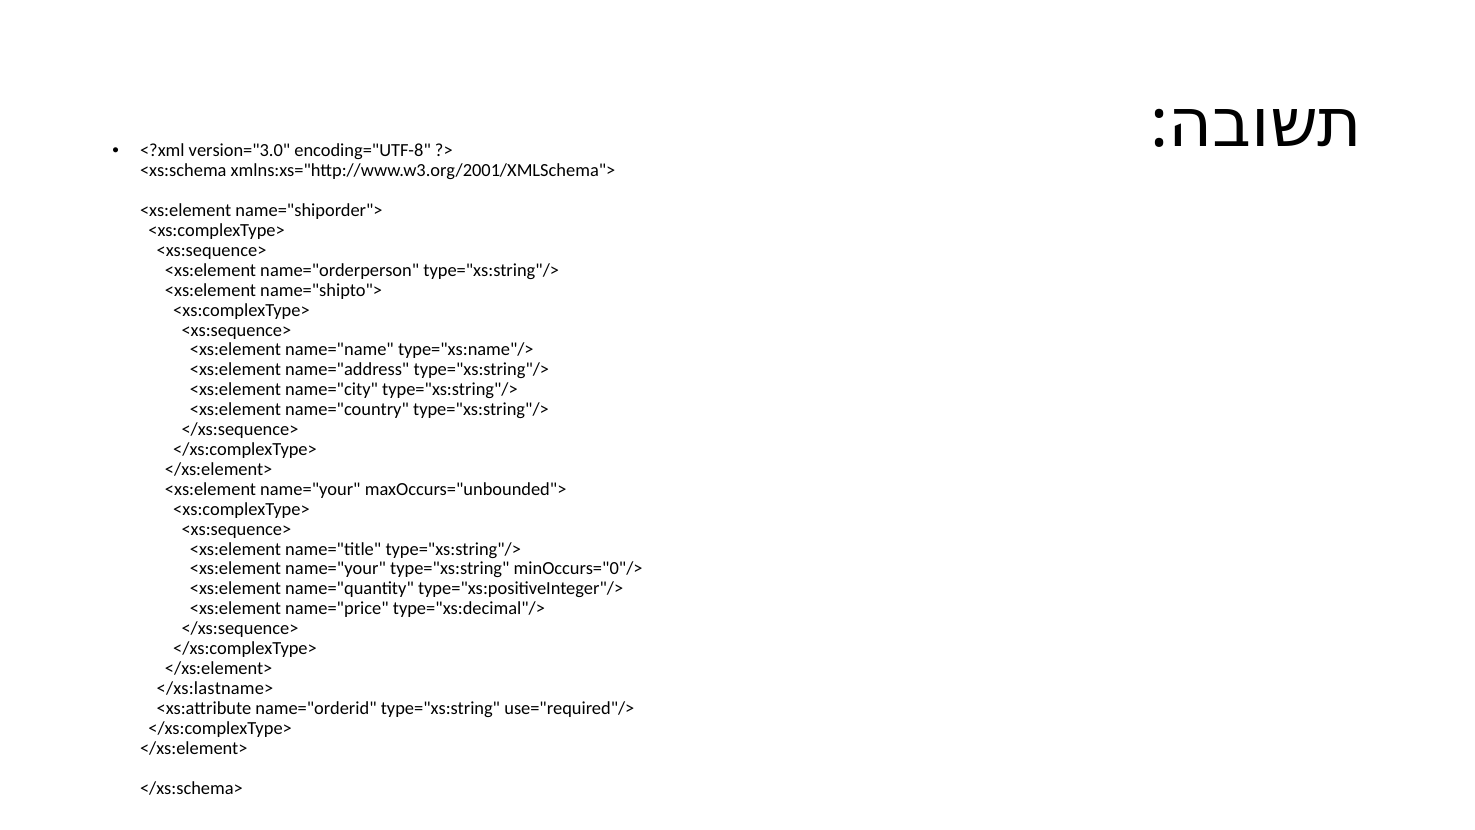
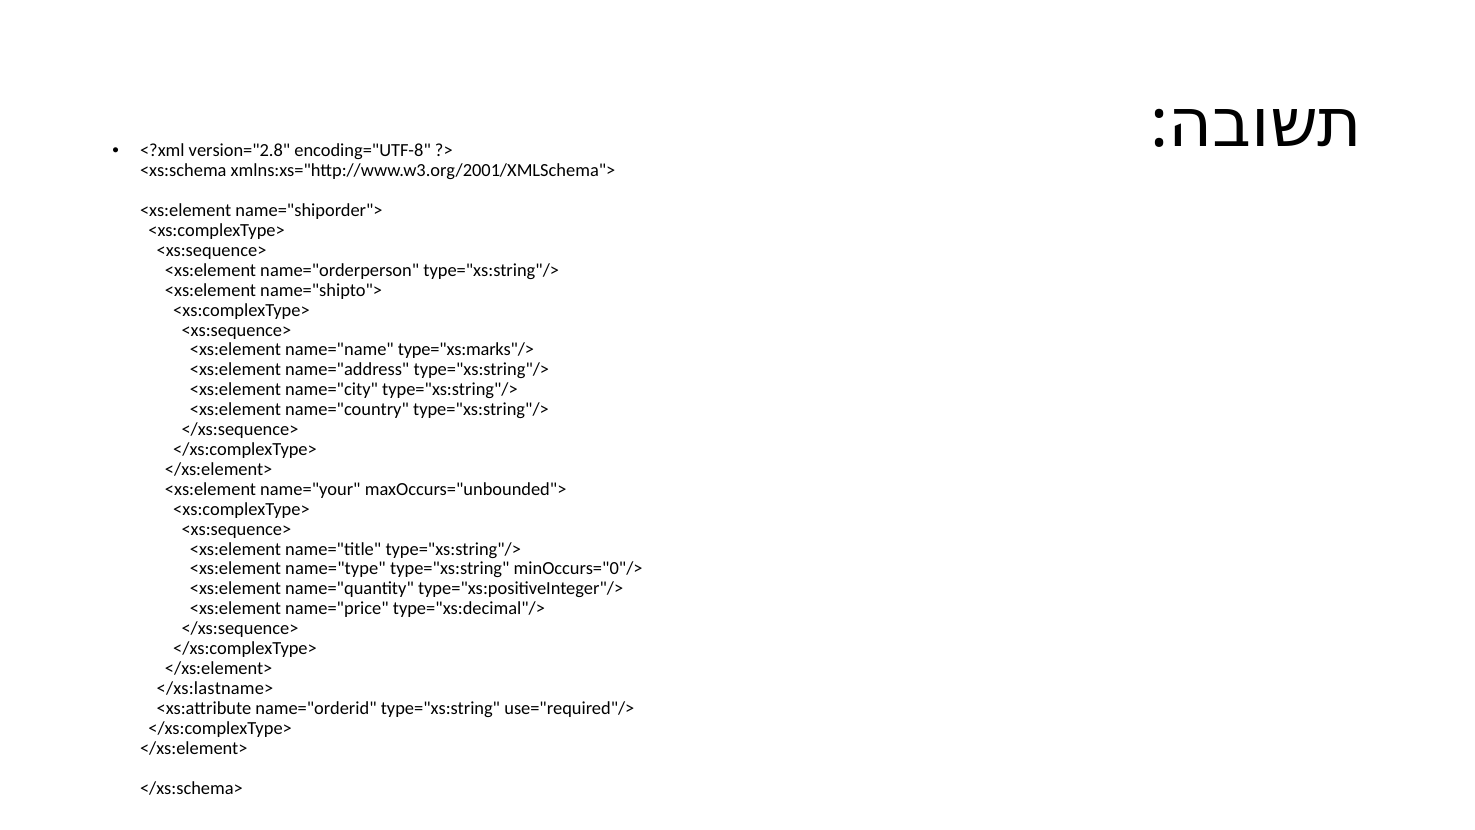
version="3.0: version="3.0 -> version="2.8
type="xs:name"/>: type="xs:name"/> -> type="xs:marks"/>
name="your at (336, 569): name="your -> name="type
